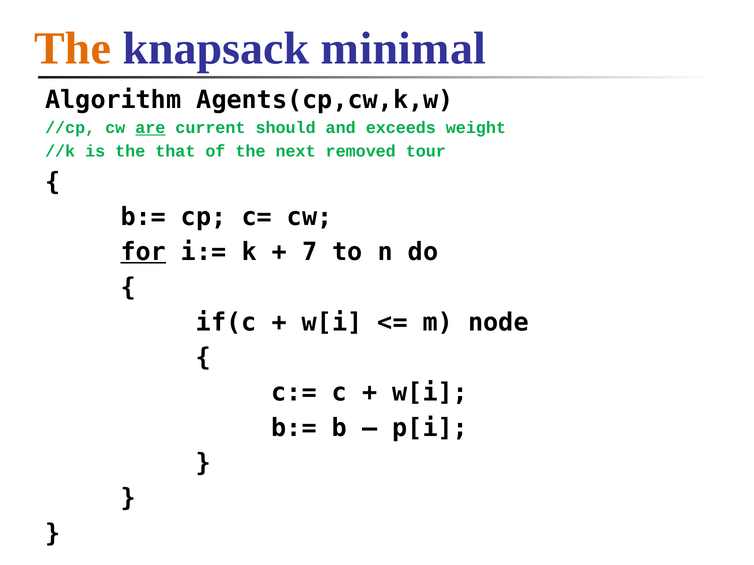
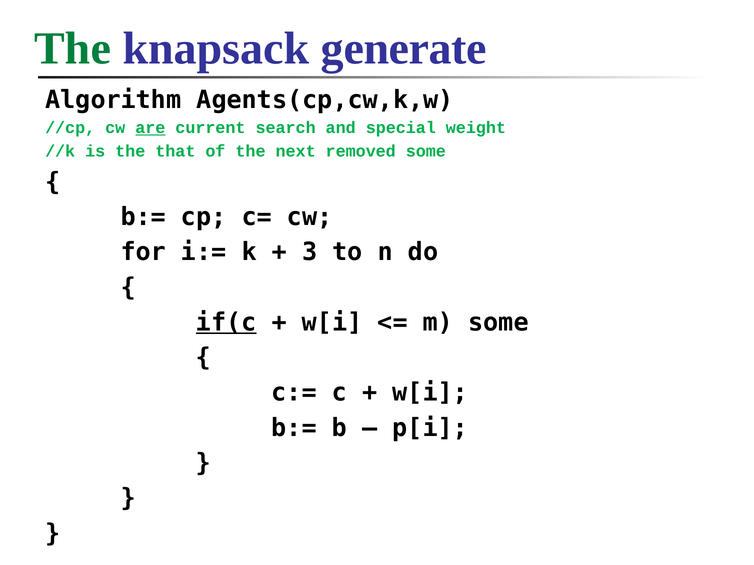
The at (73, 49) colour: orange -> green
minimal: minimal -> generate
should: should -> search
exceeds: exceeds -> special
removed tour: tour -> some
for underline: present -> none
7: 7 -> 3
if(c underline: none -> present
m node: node -> some
